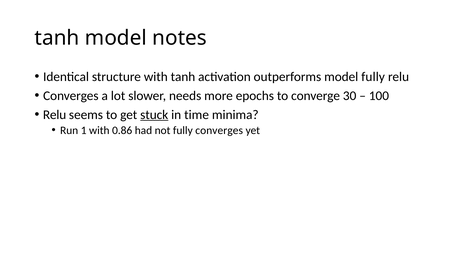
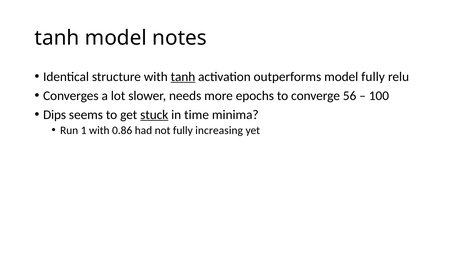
tanh at (183, 77) underline: none -> present
30: 30 -> 56
Relu at (55, 115): Relu -> Dips
fully converges: converges -> increasing
